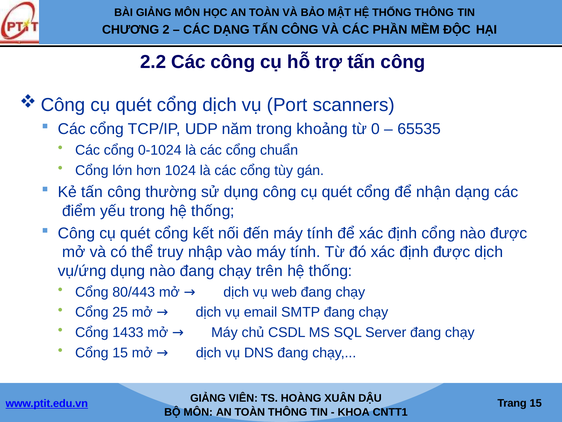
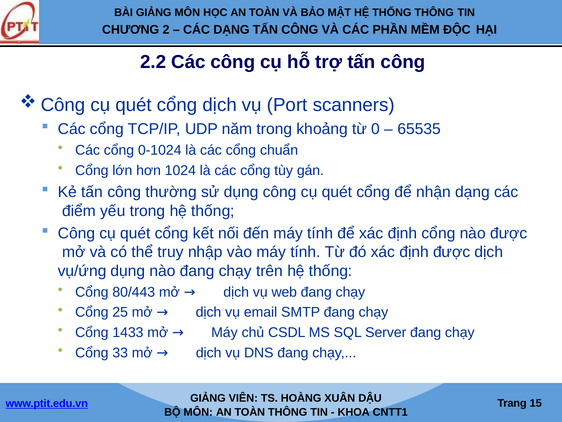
Cổng 15: 15 -> 33
